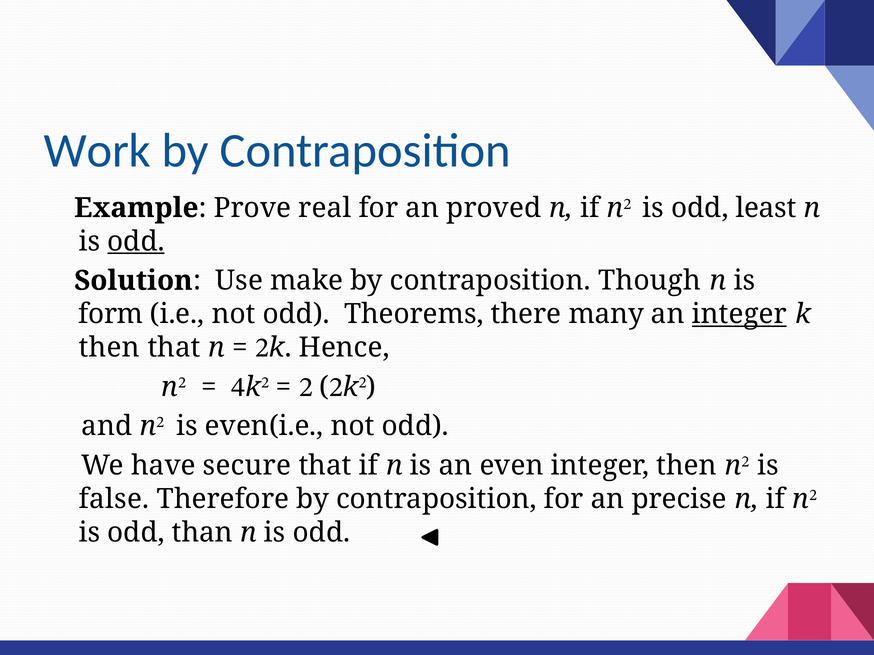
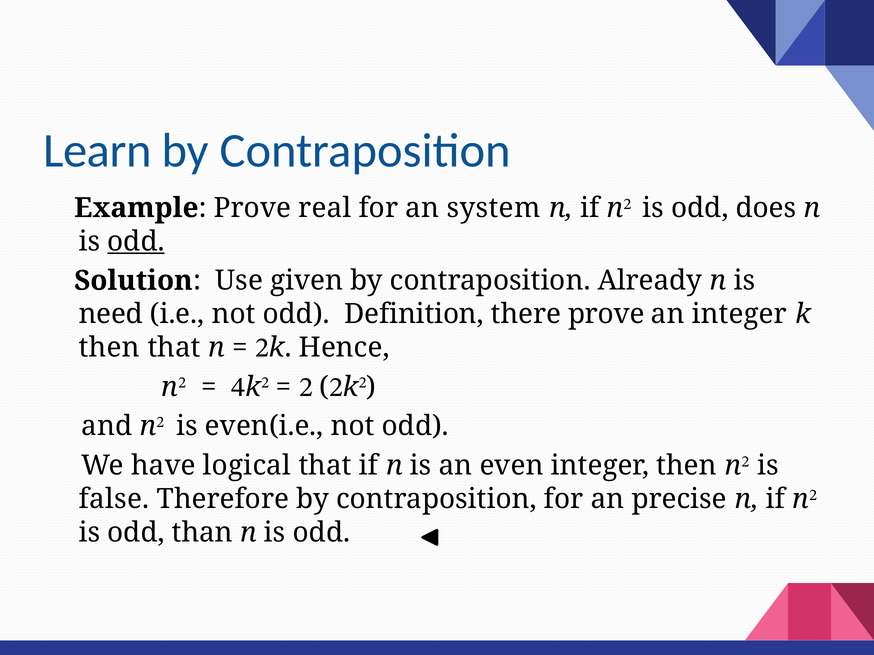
Work: Work -> Learn
proved: proved -> system
least: least -> does
make: make -> given
Though: Though -> Already
form: form -> need
Theorems: Theorems -> Definition
there many: many -> prove
integer at (739, 314) underline: present -> none
secure: secure -> logical
